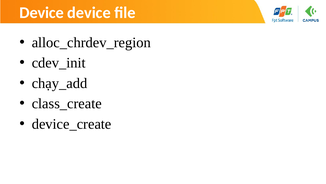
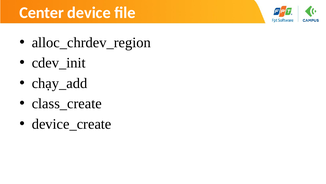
Device at (42, 13): Device -> Center
